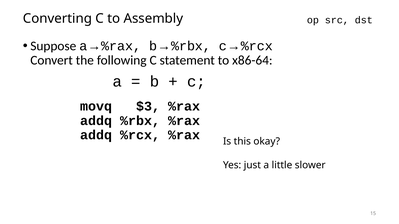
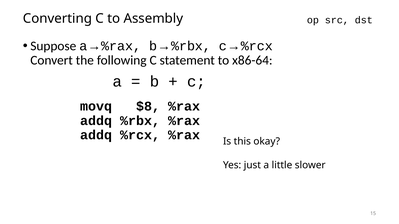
$3: $3 -> $8
